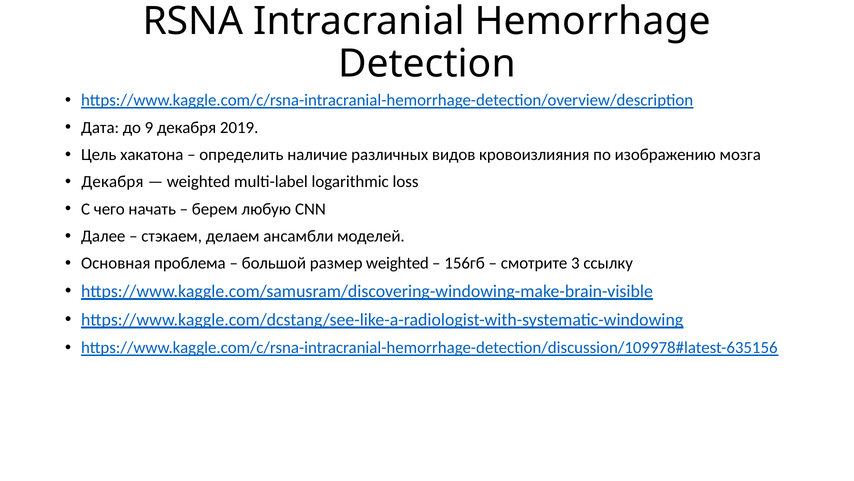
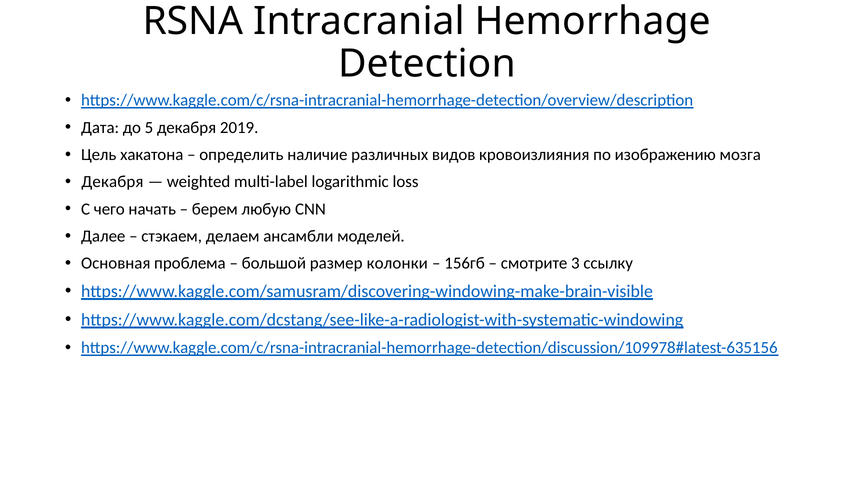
9: 9 -> 5
размер weighted: weighted -> колонки
